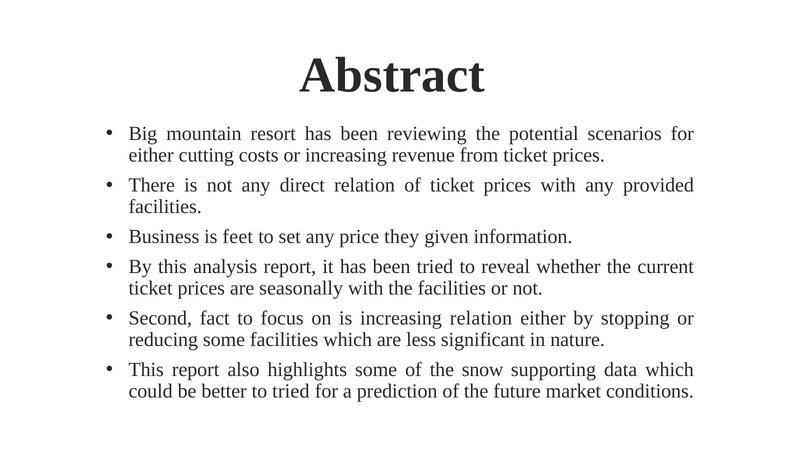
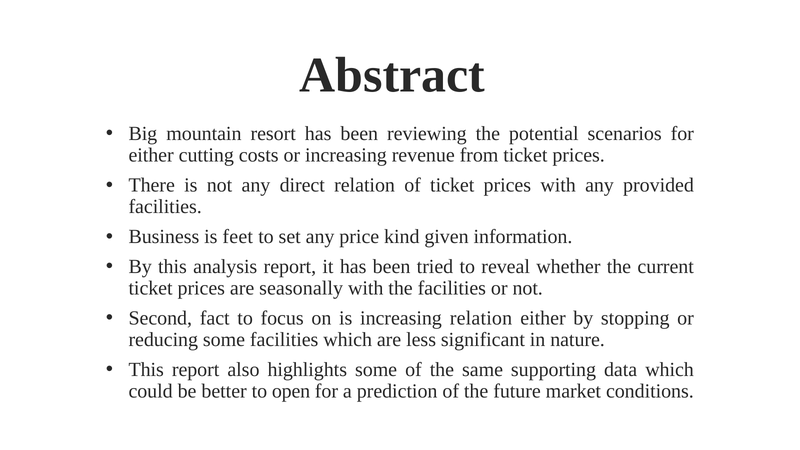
they: they -> kind
snow: snow -> same
to tried: tried -> open
